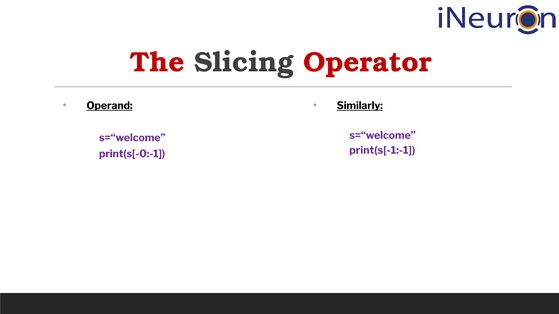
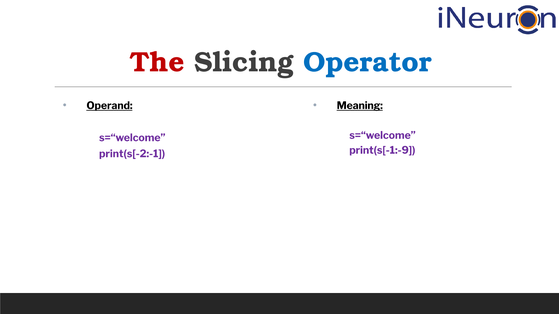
Operator colour: red -> blue
Similarly: Similarly -> Meaning
print(s[-1:-1: print(s[-1:-1 -> print(s[-1:-9
print(s[-0:-1: print(s[-0:-1 -> print(s[-2:-1
